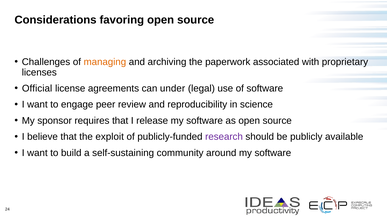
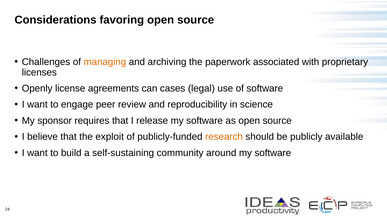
Official: Official -> Openly
under: under -> cases
research colour: purple -> orange
